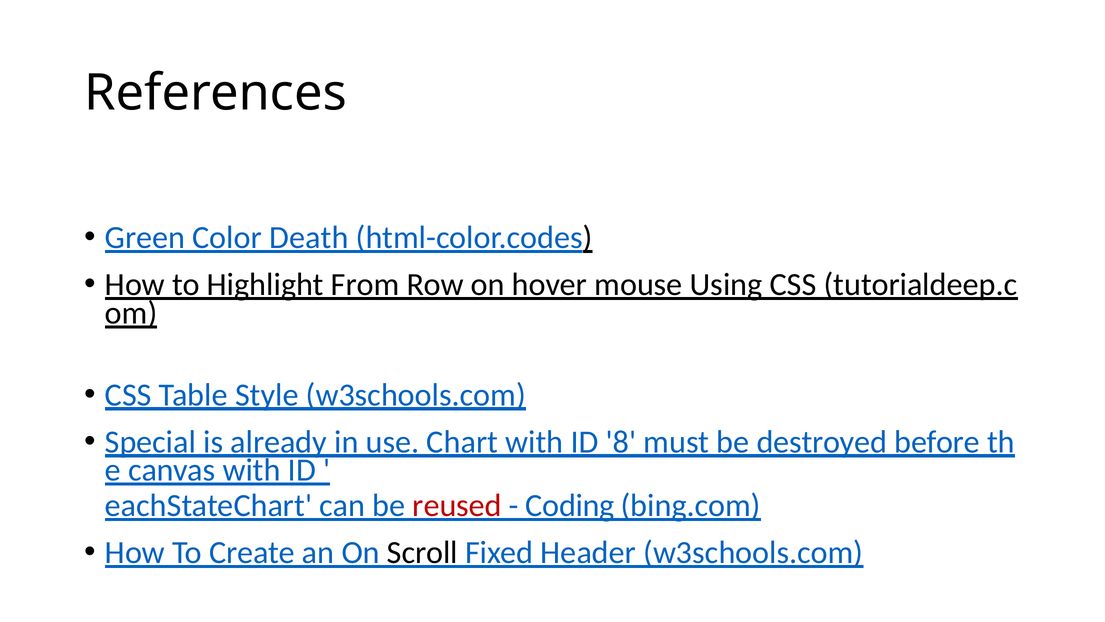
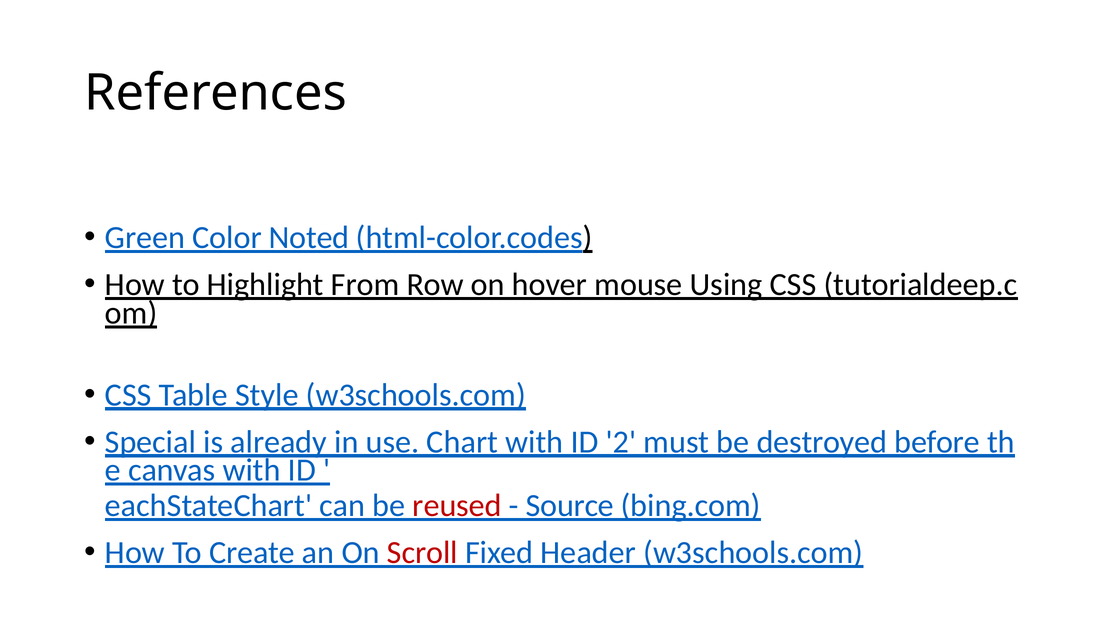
Death: Death -> Noted
8: 8 -> 2
Coding: Coding -> Source
Scroll colour: black -> red
